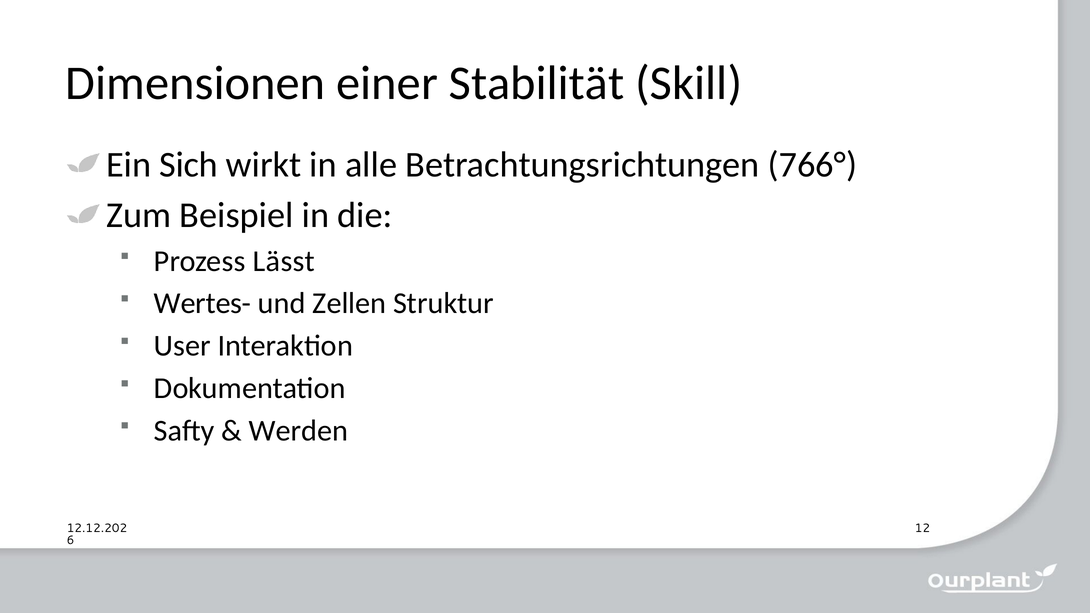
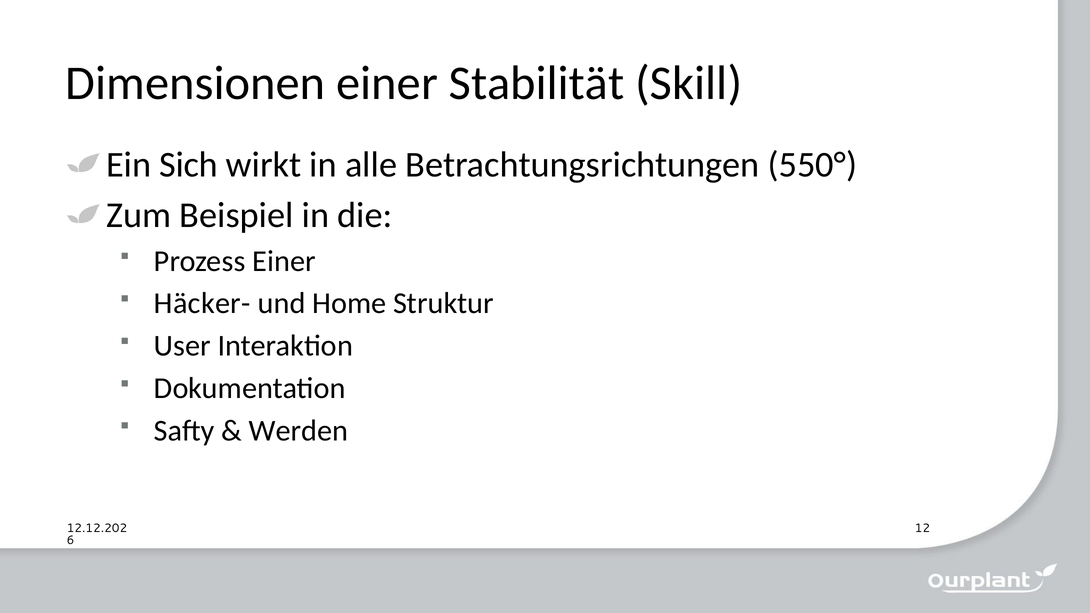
766°: 766° -> 550°
Prozess Lässt: Lässt -> Einer
Wertes-: Wertes- -> Häcker-
Zellen: Zellen -> Home
